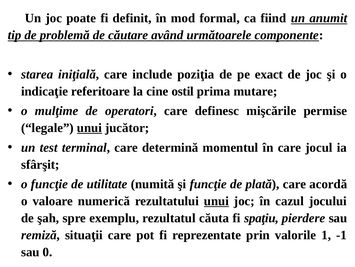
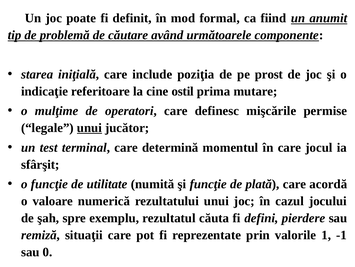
exact: exact -> prost
unui at (216, 201) underline: present -> none
spaţiu: spaţiu -> defini
